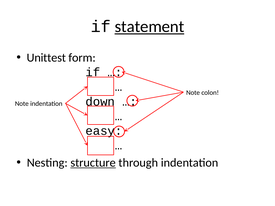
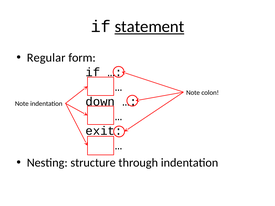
Unittest: Unittest -> Regular
easy: easy -> exit
structure underline: present -> none
